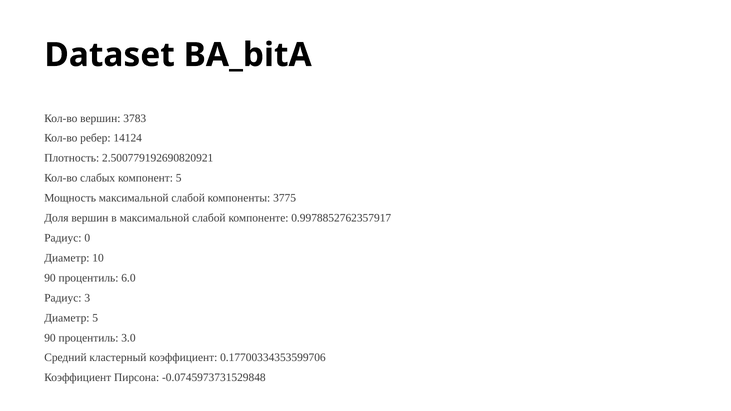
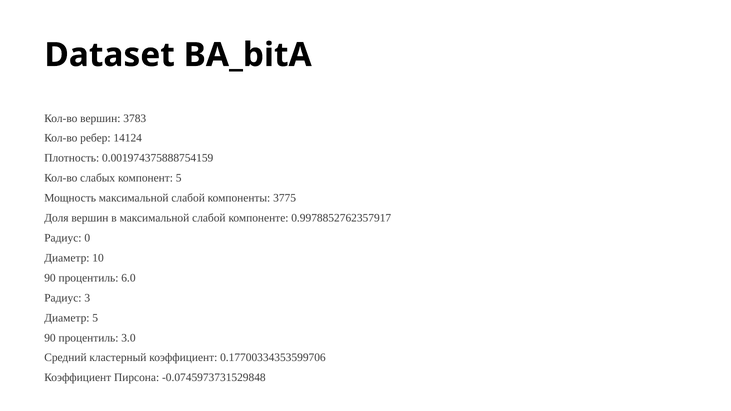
2.500779192690820921: 2.500779192690820921 -> 0.001974375888754159
